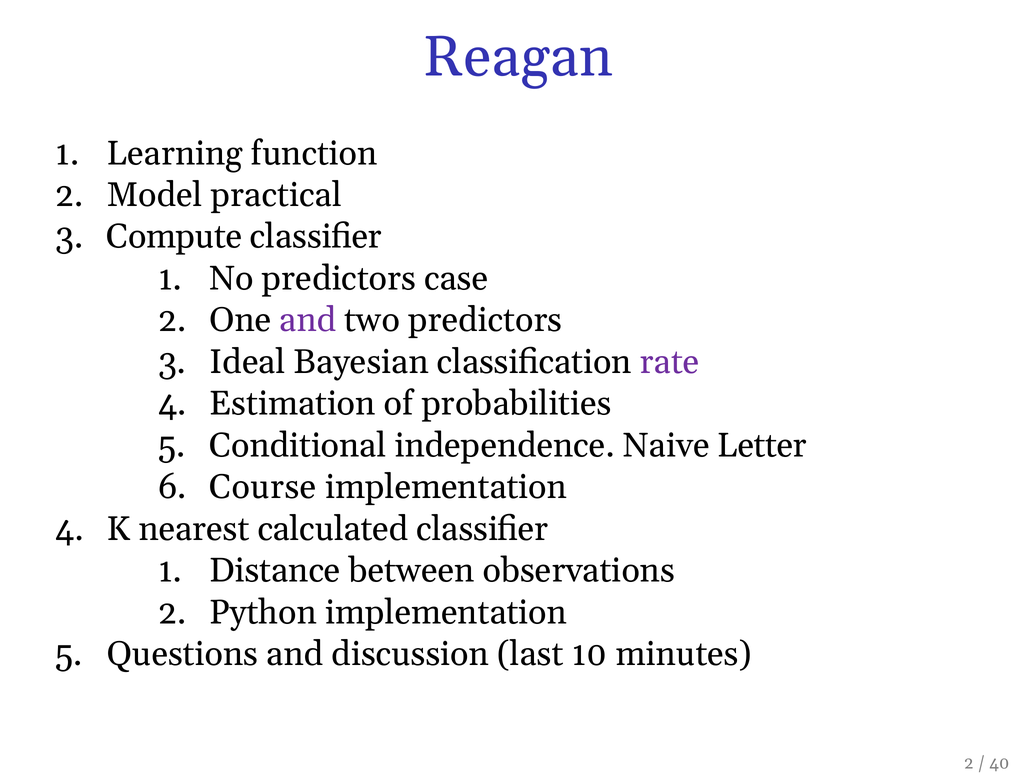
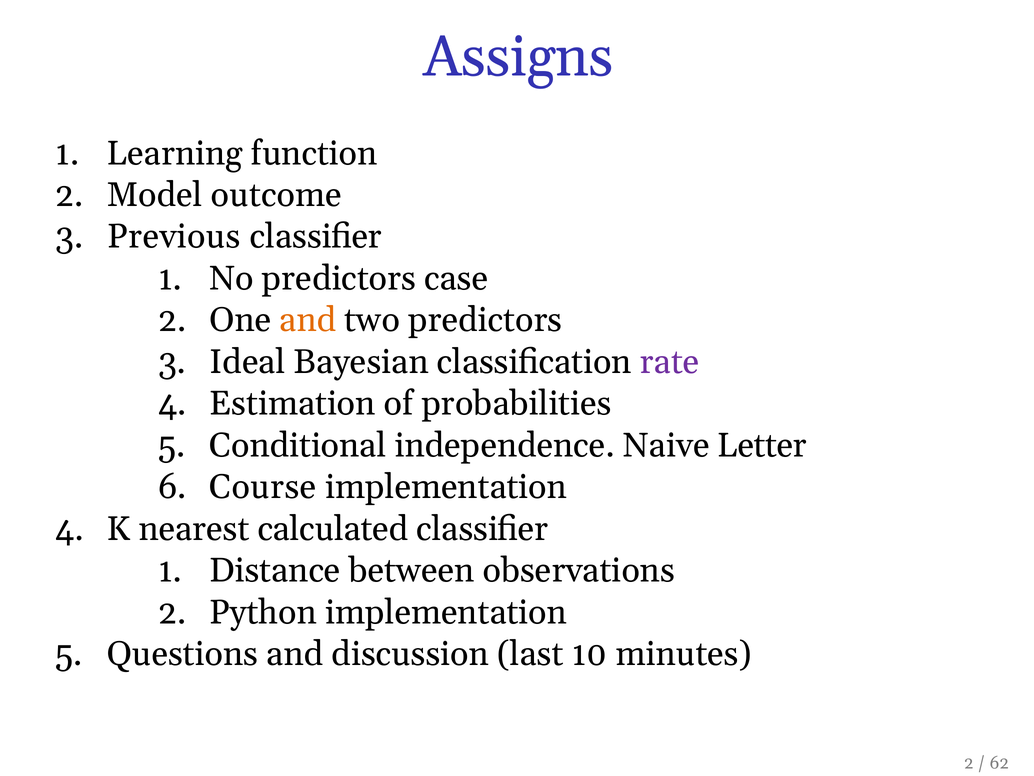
Reagan: Reagan -> Assigns
practical: practical -> outcome
Compute: Compute -> Previous
and at (308, 320) colour: purple -> orange
40: 40 -> 62
